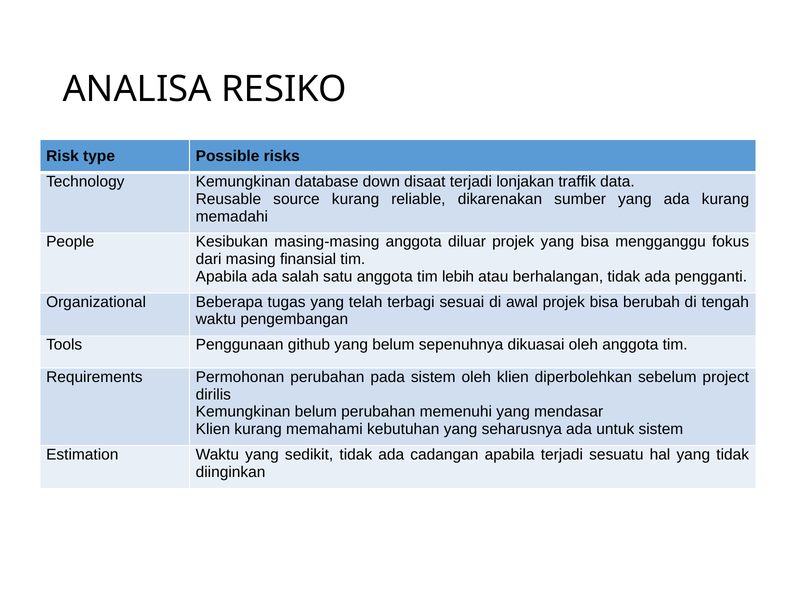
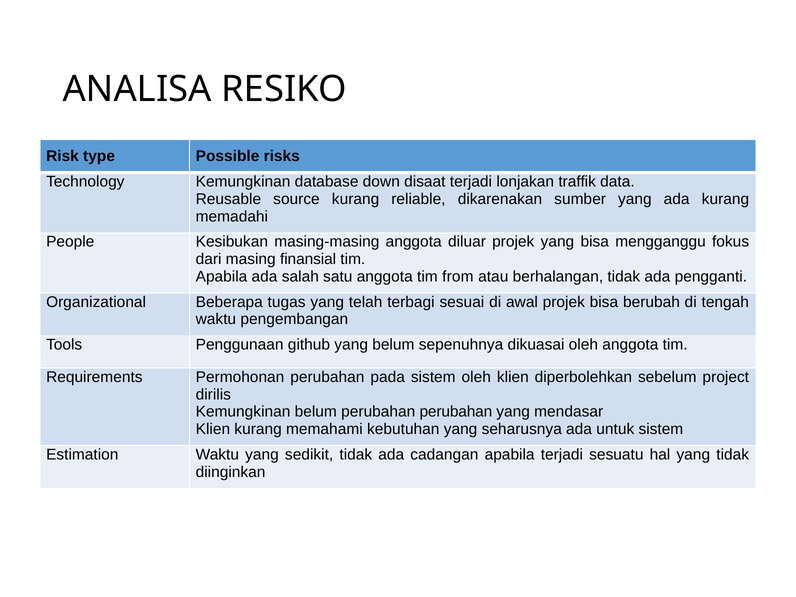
lebih: lebih -> from
perubahan memenuhi: memenuhi -> perubahan
